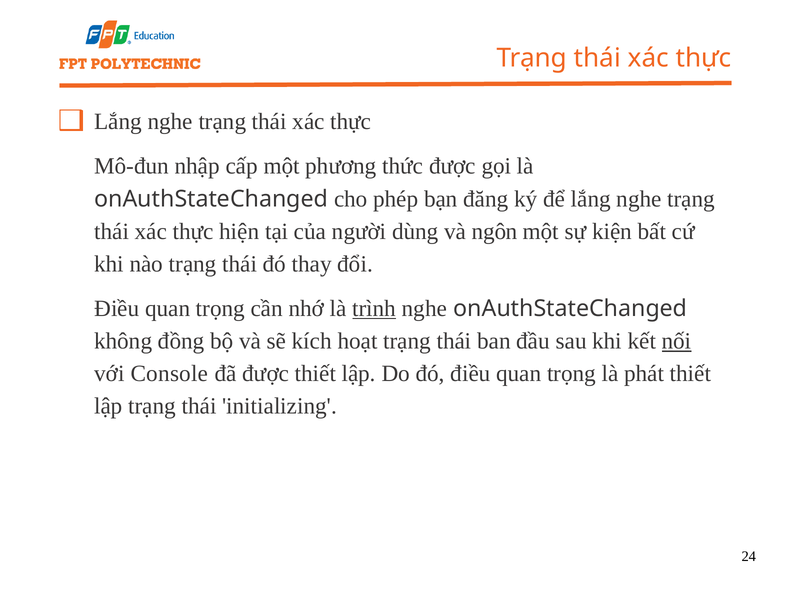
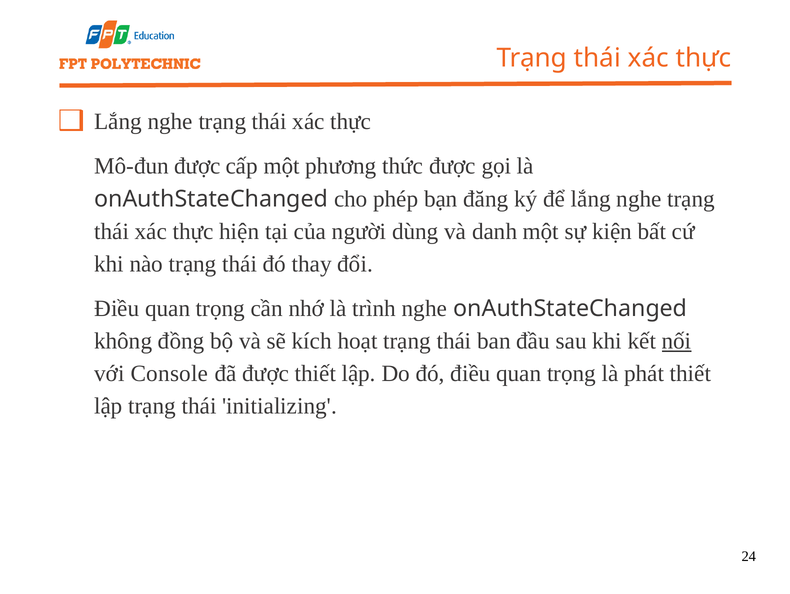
Mô-đun nhập: nhập -> được
ngôn: ngôn -> danh
trình underline: present -> none
